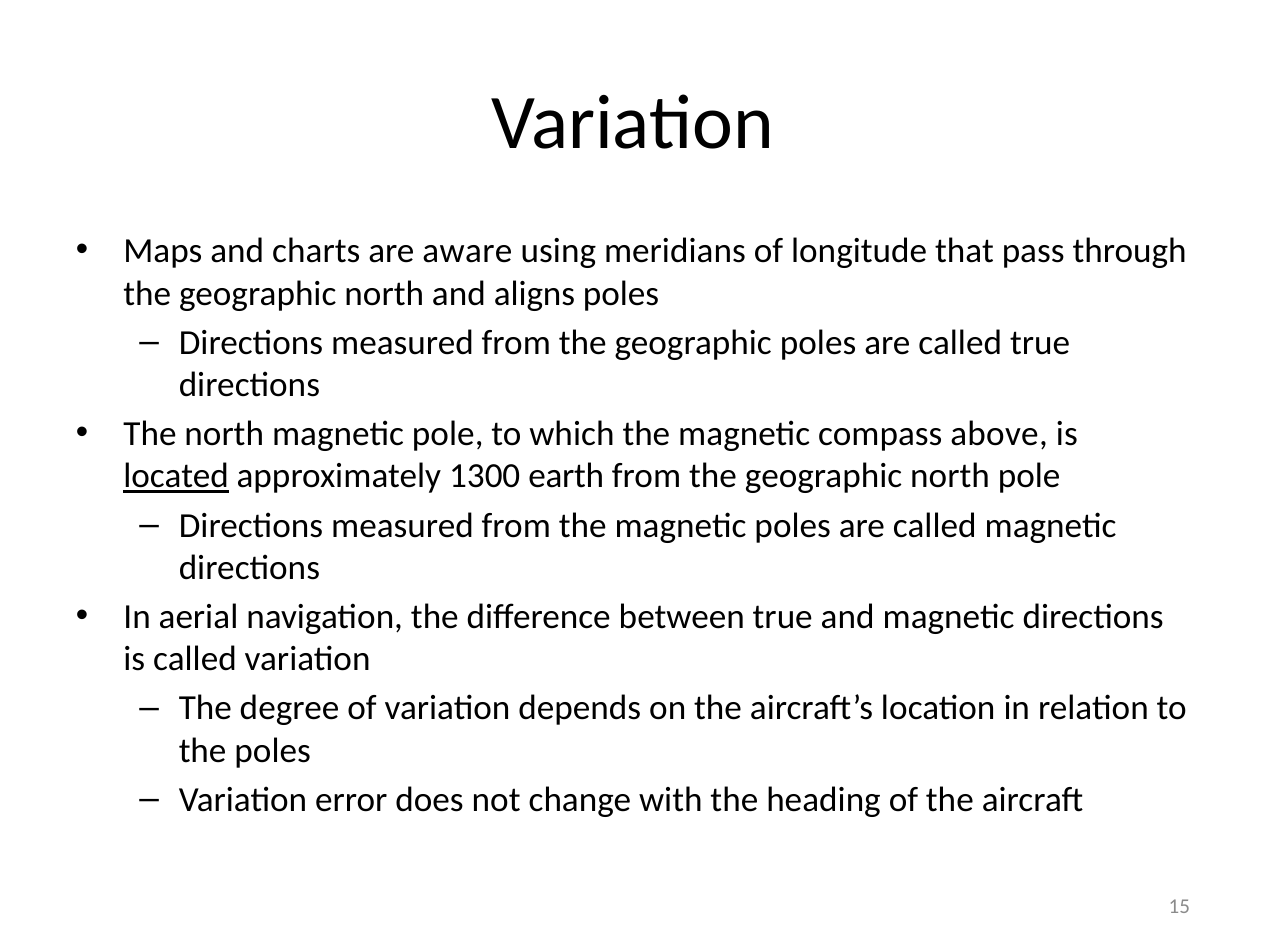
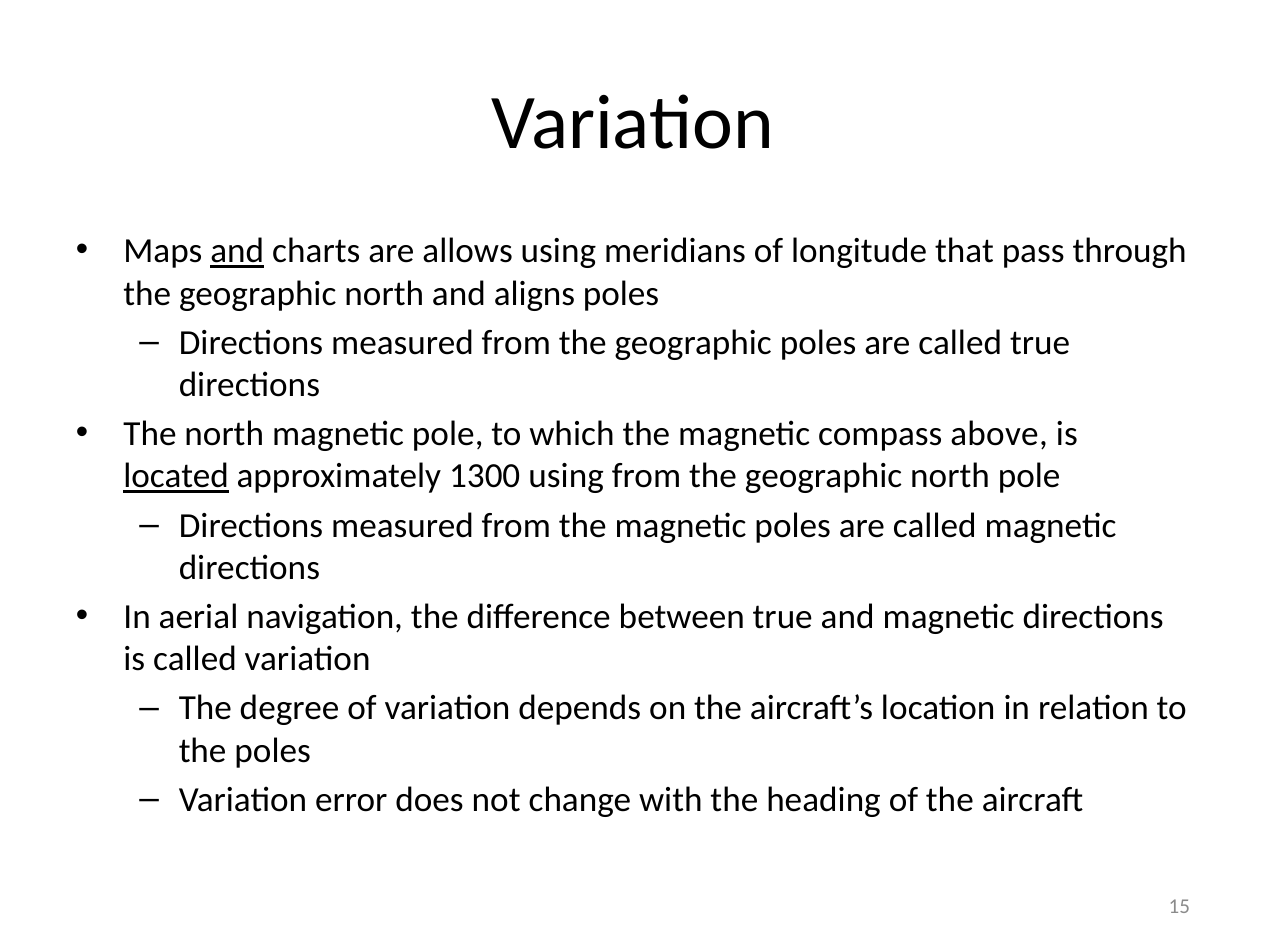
and at (237, 251) underline: none -> present
aware: aware -> allows
1300 earth: earth -> using
